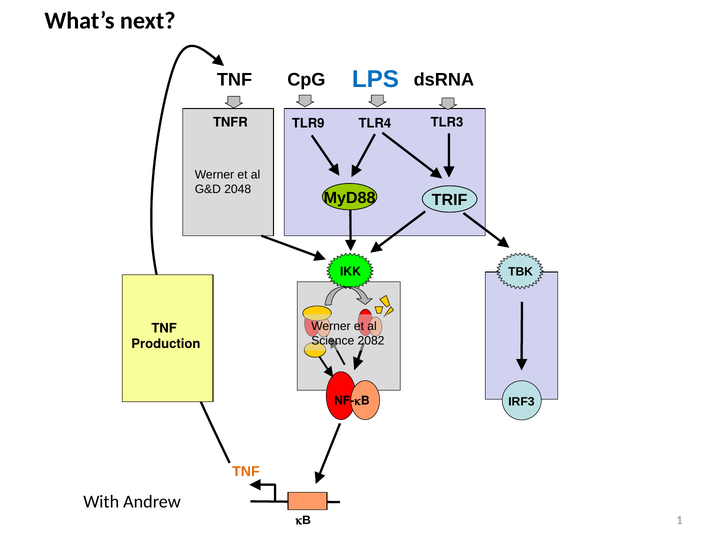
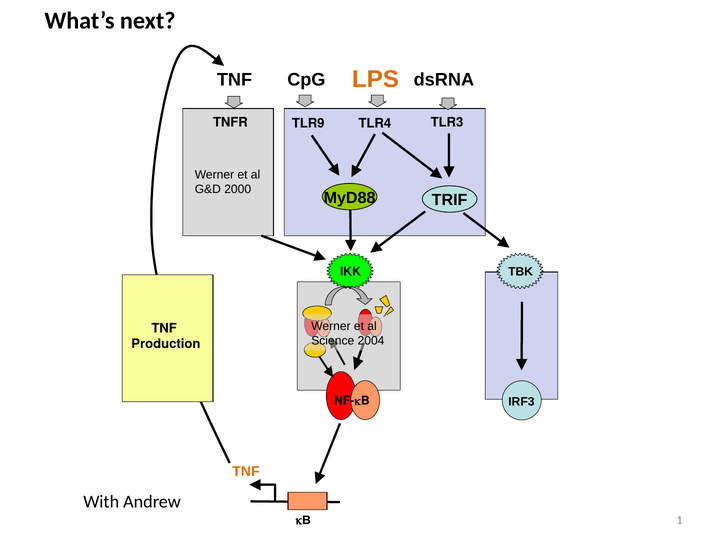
LPS colour: blue -> orange
2048: 2048 -> 2000
2082: 2082 -> 2004
